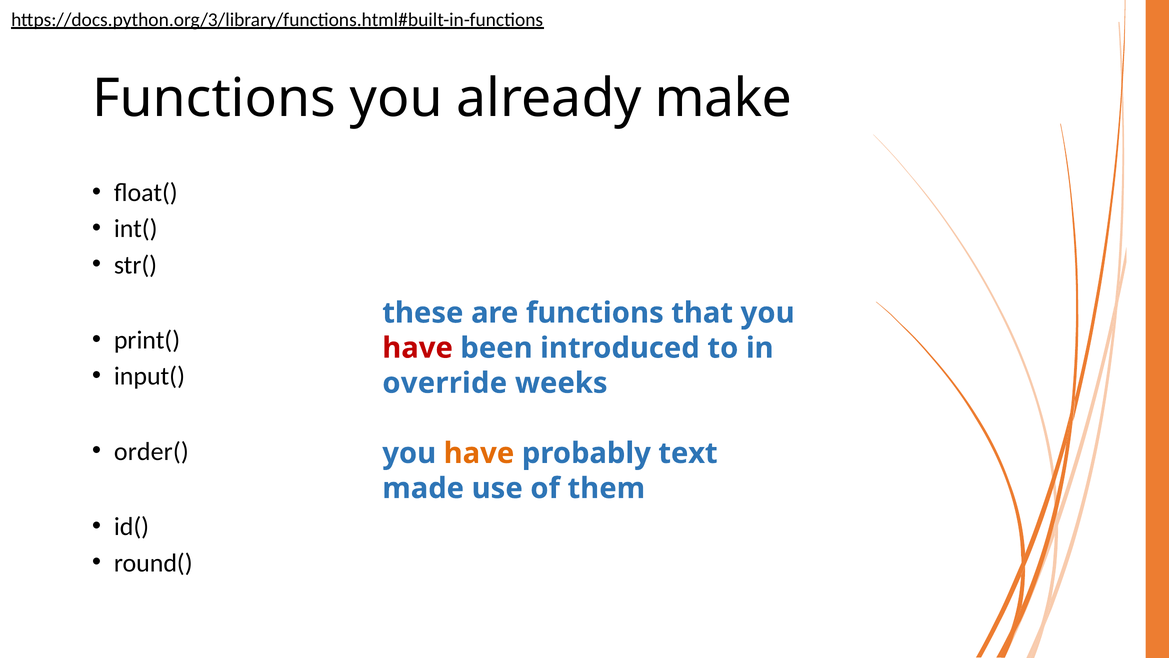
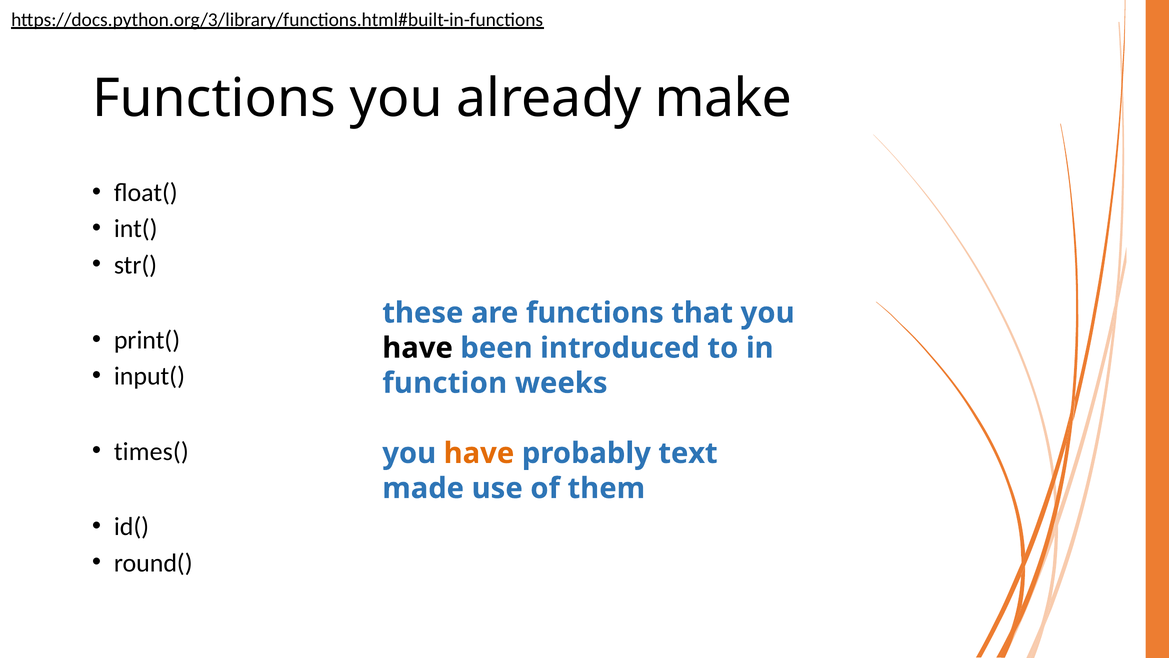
have at (418, 348) colour: red -> black
override: override -> function
order(: order( -> times(
